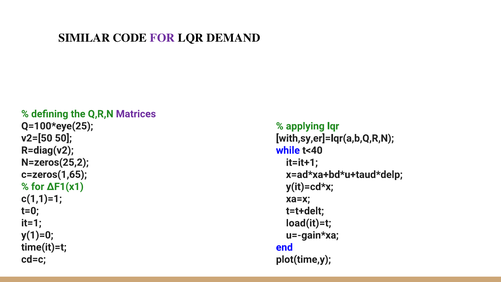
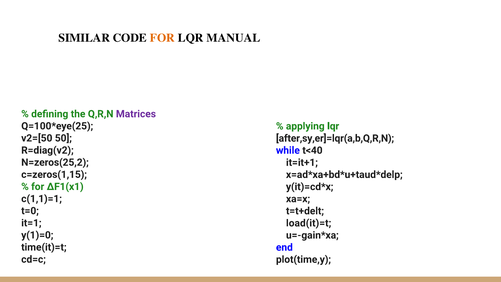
FOR at (162, 38) colour: purple -> orange
DEMAND: DEMAND -> MANUAL
with,sy,er]=lqr(a,b,Q,R,N: with,sy,er]=lqr(a,b,Q,R,N -> after,sy,er]=lqr(a,b,Q,R,N
c=zeros(1,65: c=zeros(1,65 -> c=zeros(1,15
